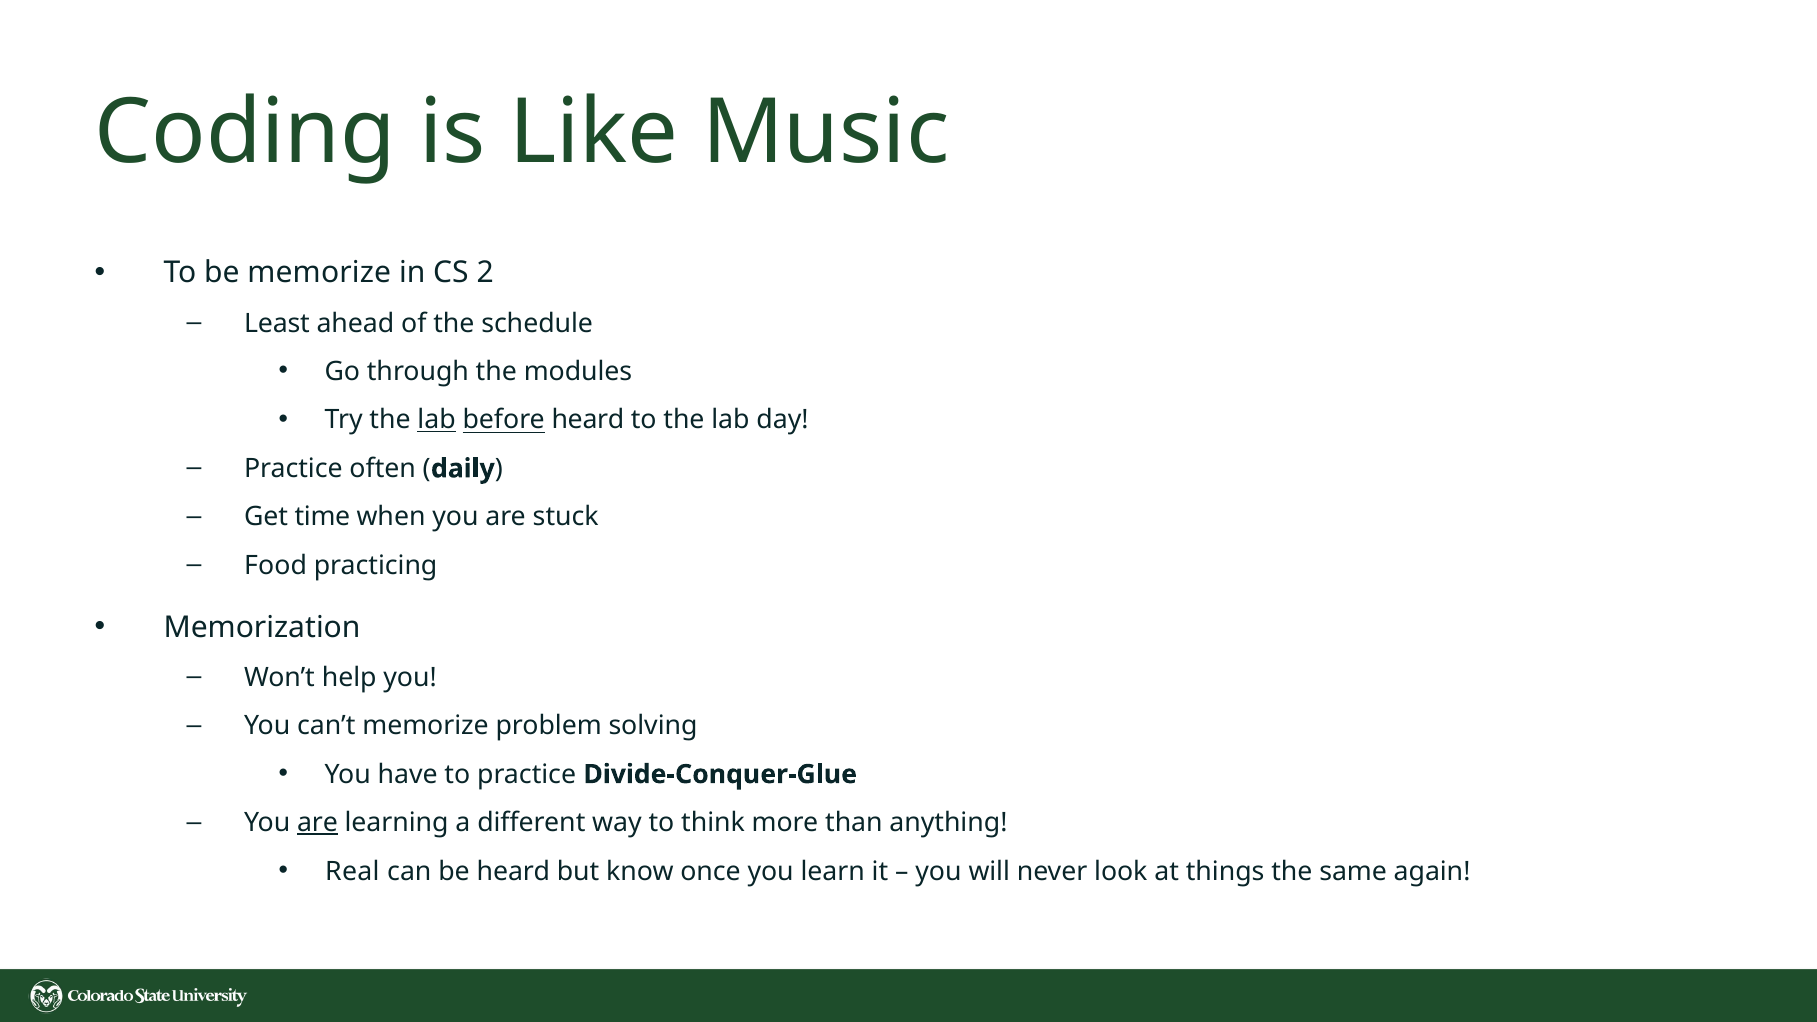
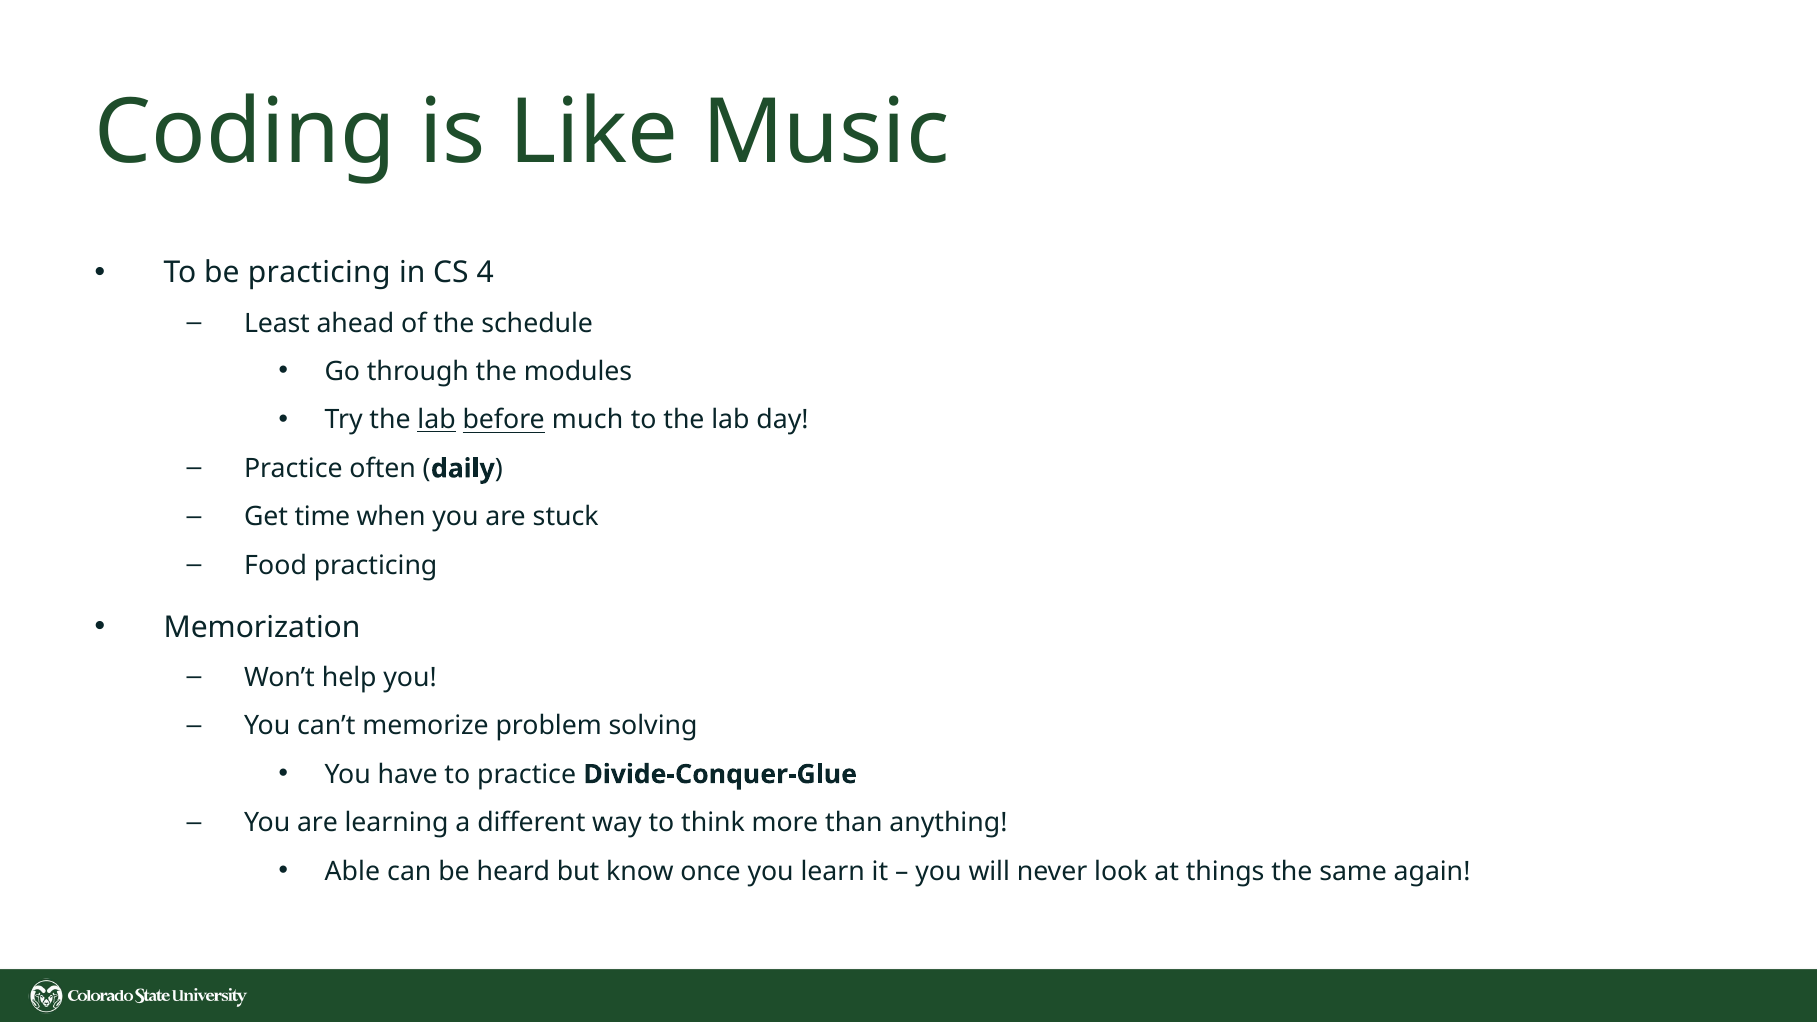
be memorize: memorize -> practicing
2: 2 -> 4
before heard: heard -> much
are at (318, 823) underline: present -> none
Real: Real -> Able
